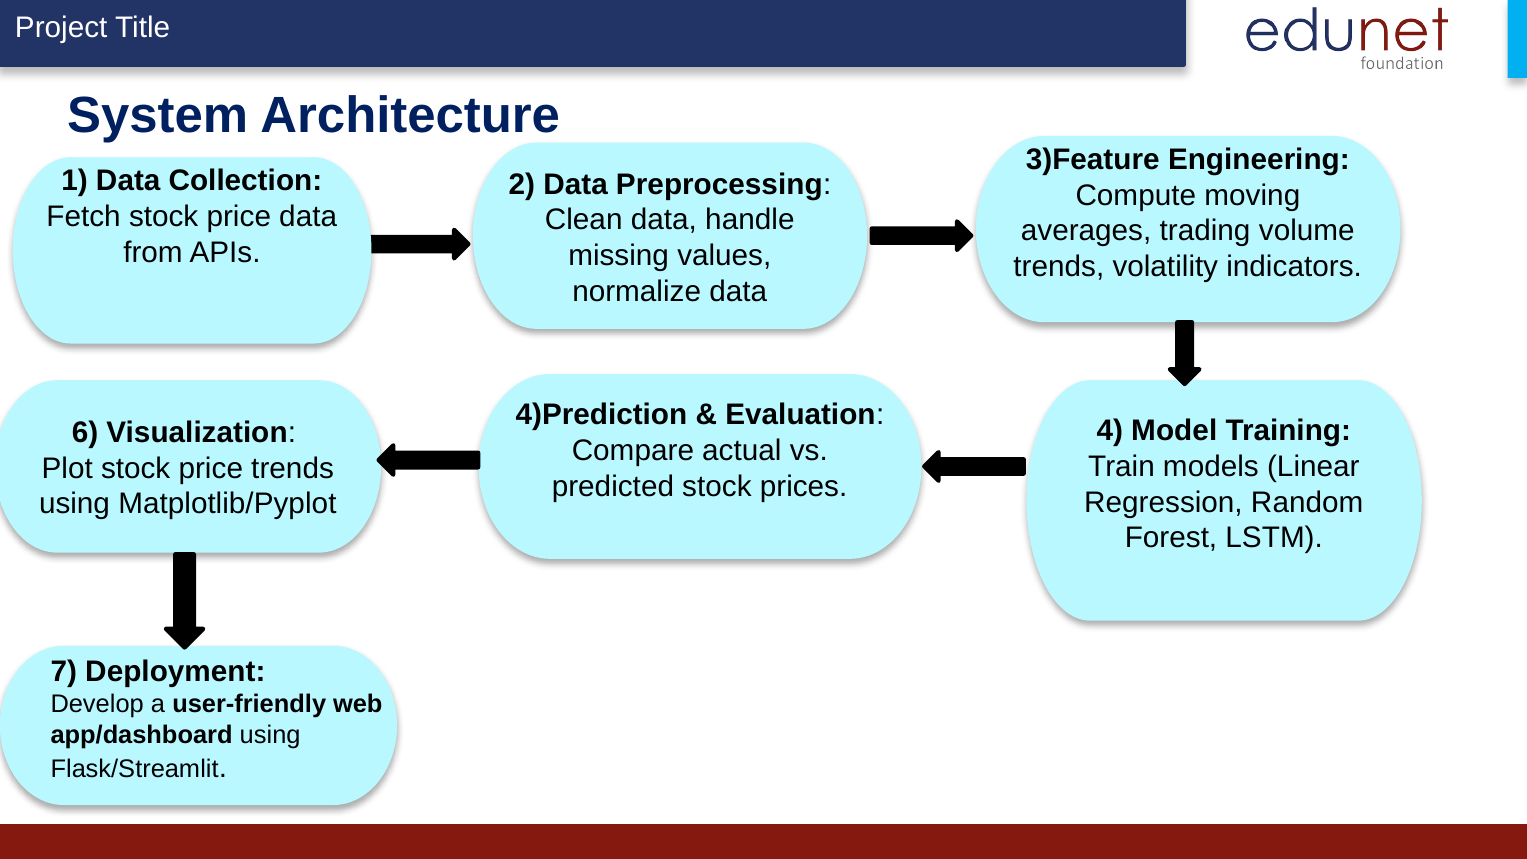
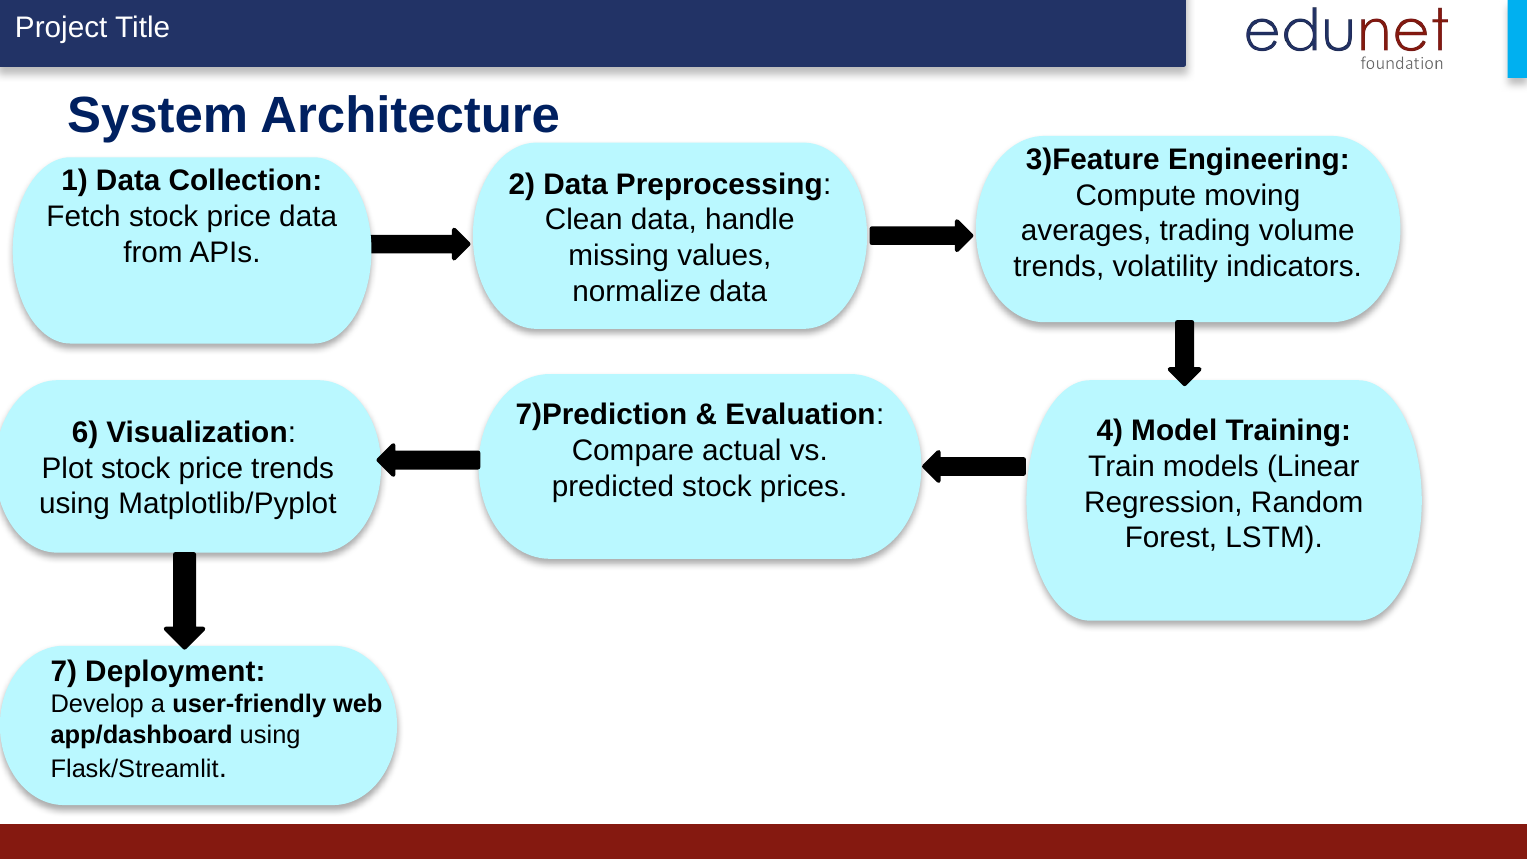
4)Prediction: 4)Prediction -> 7)Prediction
